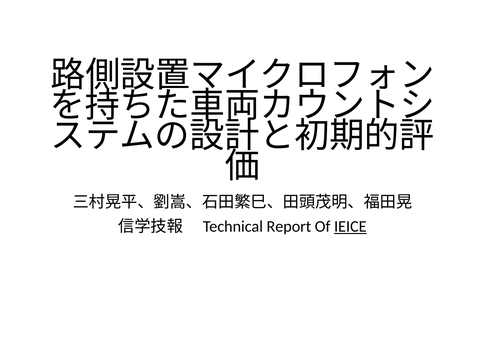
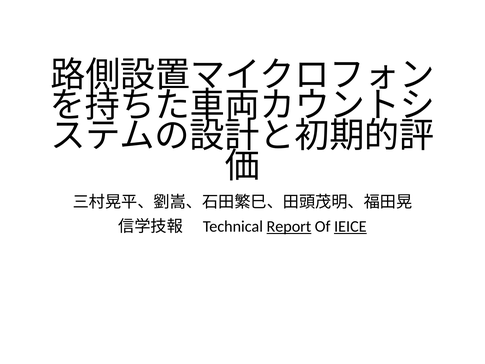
Report underline: none -> present
